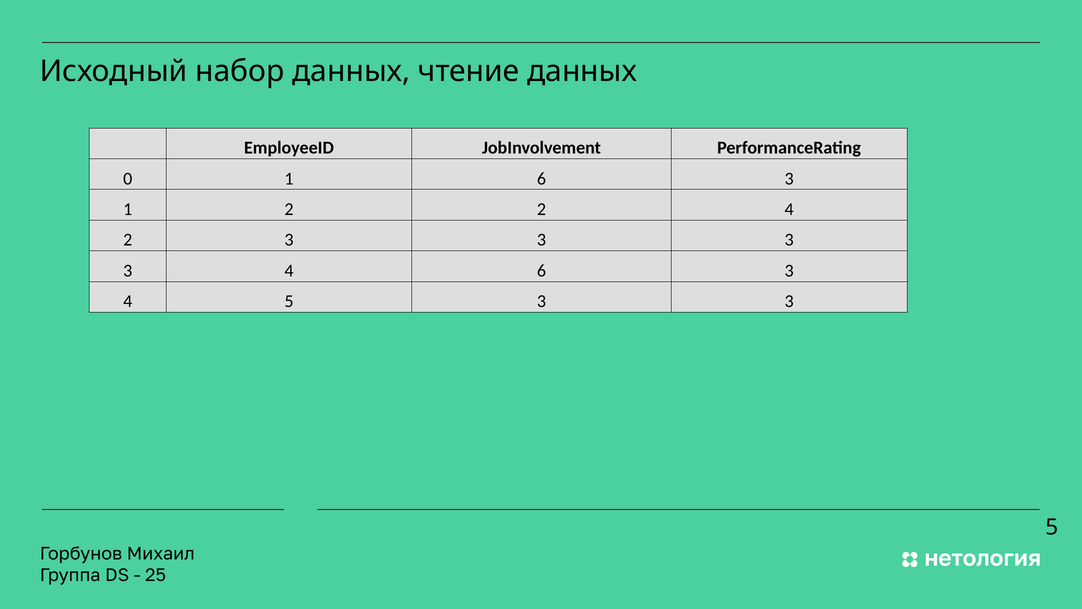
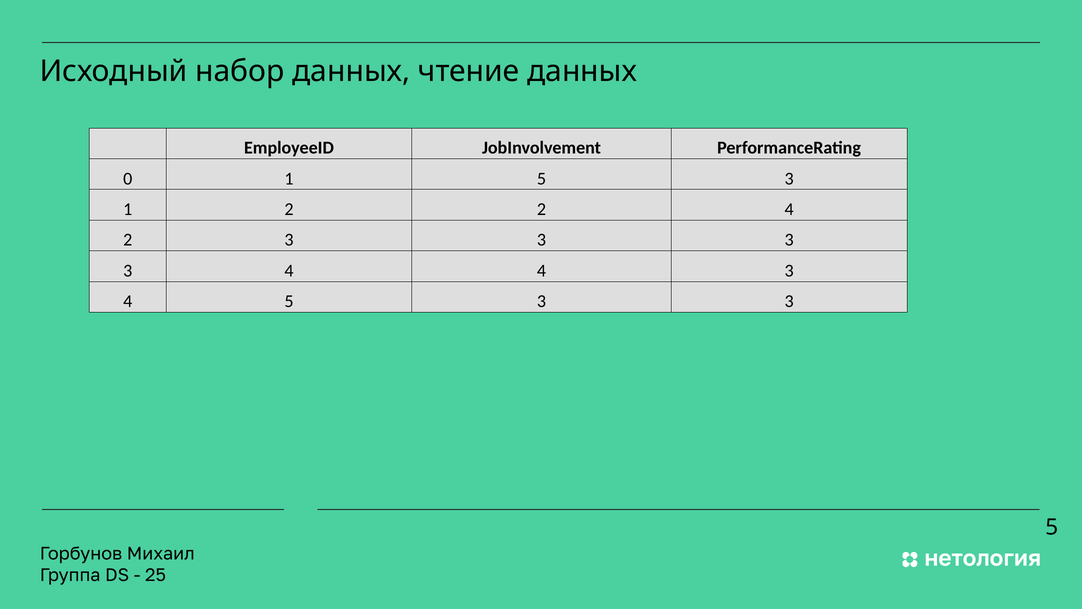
1 6: 6 -> 5
4 6: 6 -> 4
